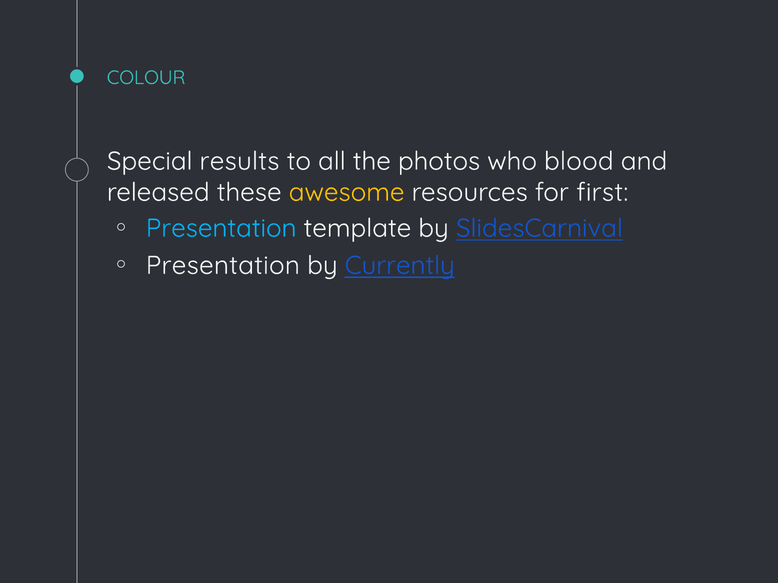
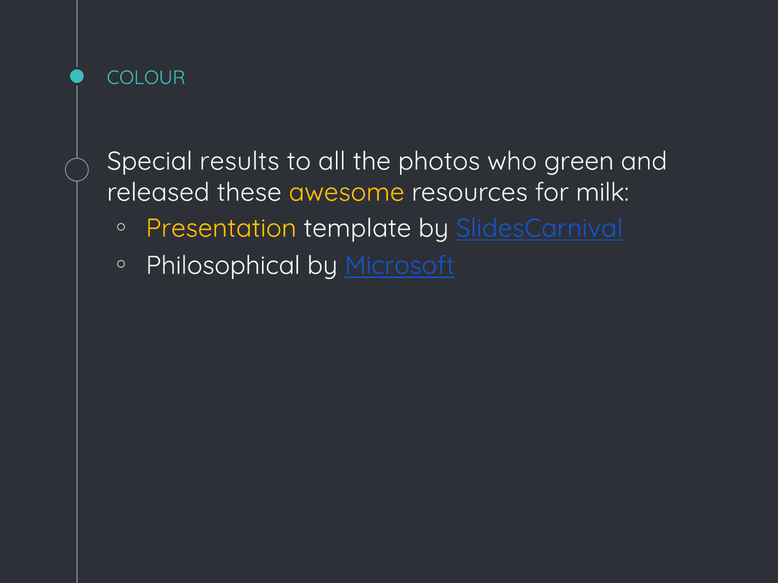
blood: blood -> green
first: first -> milk
Presentation at (221, 228) colour: light blue -> yellow
Presentation at (223, 266): Presentation -> Philosophical
Currently: Currently -> Microsoft
